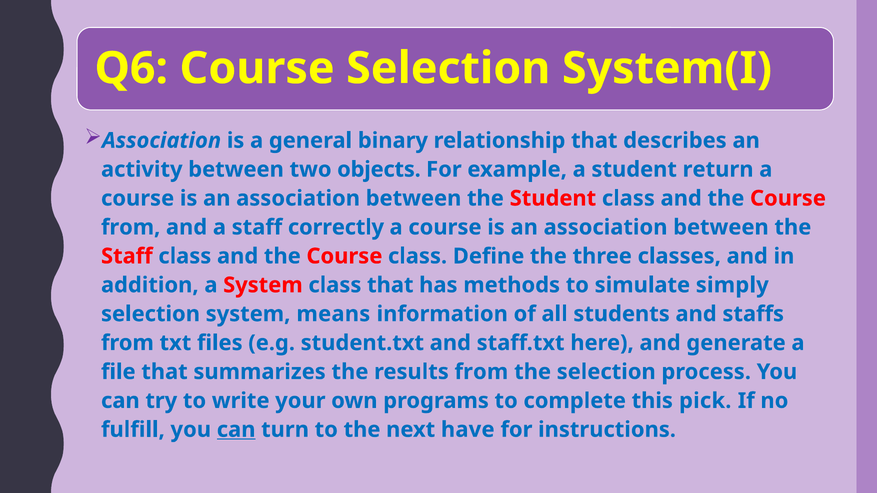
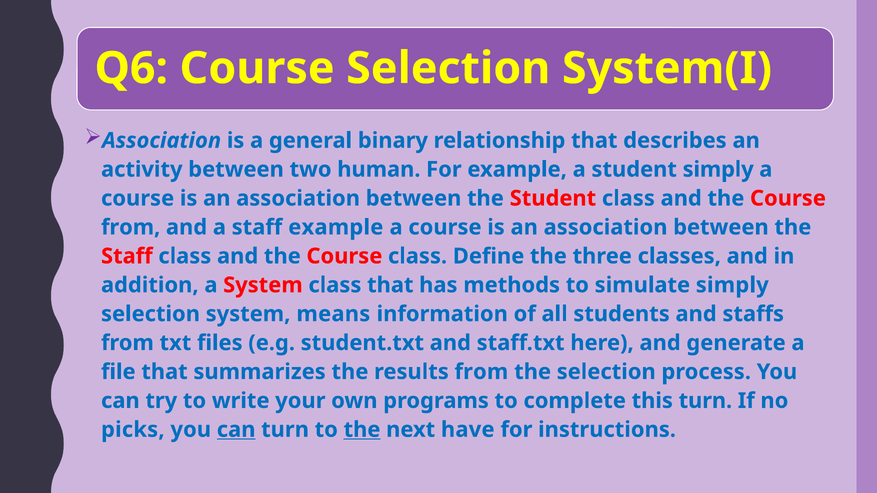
objects: objects -> human
student return: return -> simply
staff correctly: correctly -> example
this pick: pick -> turn
fulfill: fulfill -> picks
the at (362, 430) underline: none -> present
